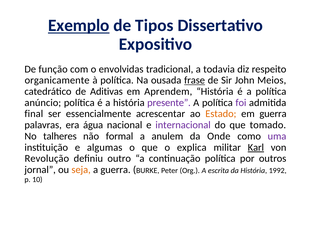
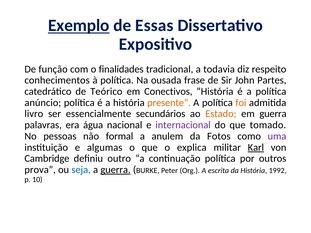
Tipos: Tipos -> Essas
envolvidas: envolvidas -> finalidades
organicamente: organicamente -> conhecimentos
frase underline: present -> none
Meios: Meios -> Partes
Aditivas: Aditivas -> Teórico
Aprendem: Aprendem -> Conectivos
presente colour: purple -> orange
foi colour: purple -> orange
final: final -> livro
acrescentar: acrescentar -> secundários
talheres: talheres -> pessoas
Onde: Onde -> Fotos
Revolução: Revolução -> Cambridge
jornal: jornal -> prova
seja colour: orange -> blue
guerra at (116, 170) underline: none -> present
